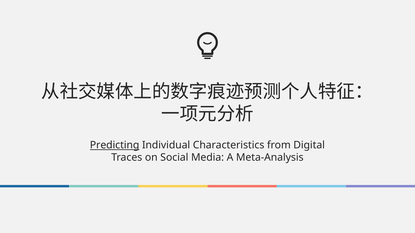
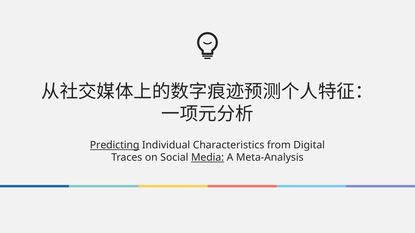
Media underline: none -> present
